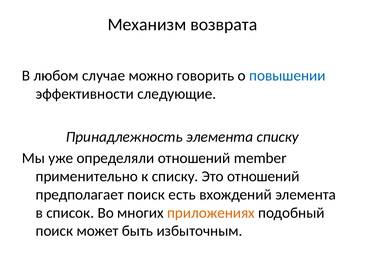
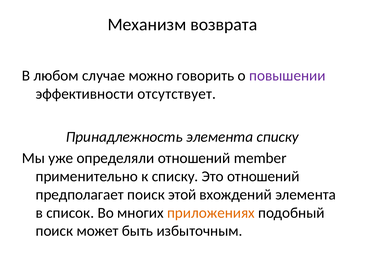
повышении colour: blue -> purple
следующие: следующие -> отсутствует
есть: есть -> этой
